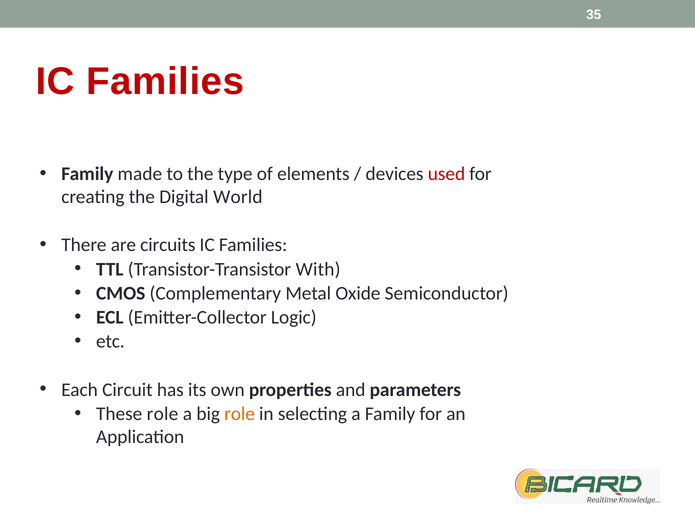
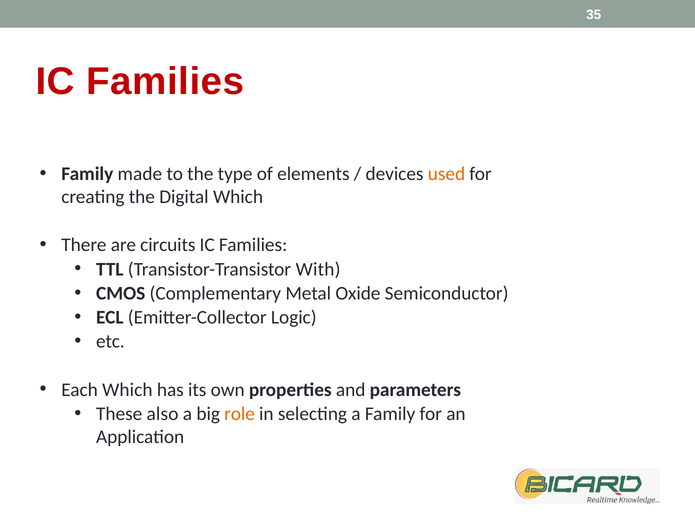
used colour: red -> orange
Digital World: World -> Which
Each Circuit: Circuit -> Which
These role: role -> also
